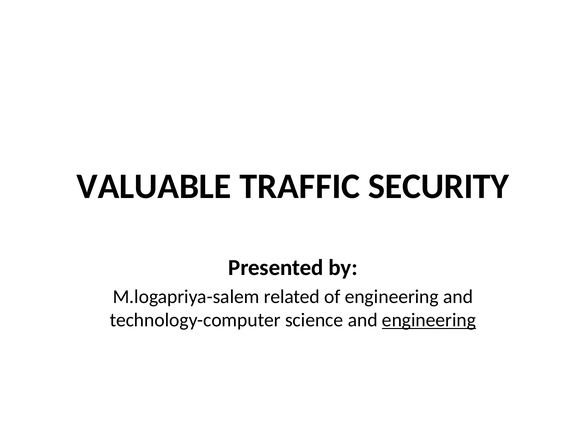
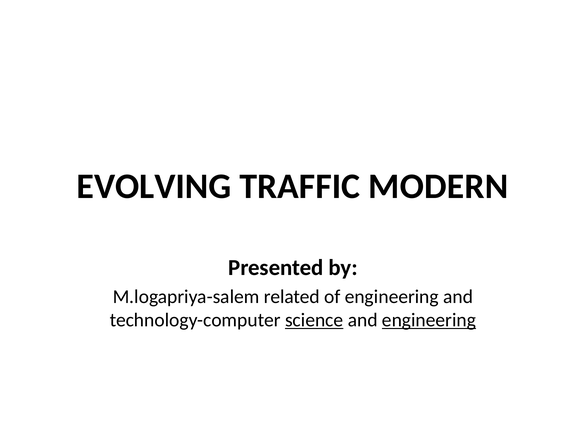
VALUABLE: VALUABLE -> EVOLVING
SECURITY: SECURITY -> MODERN
science underline: none -> present
